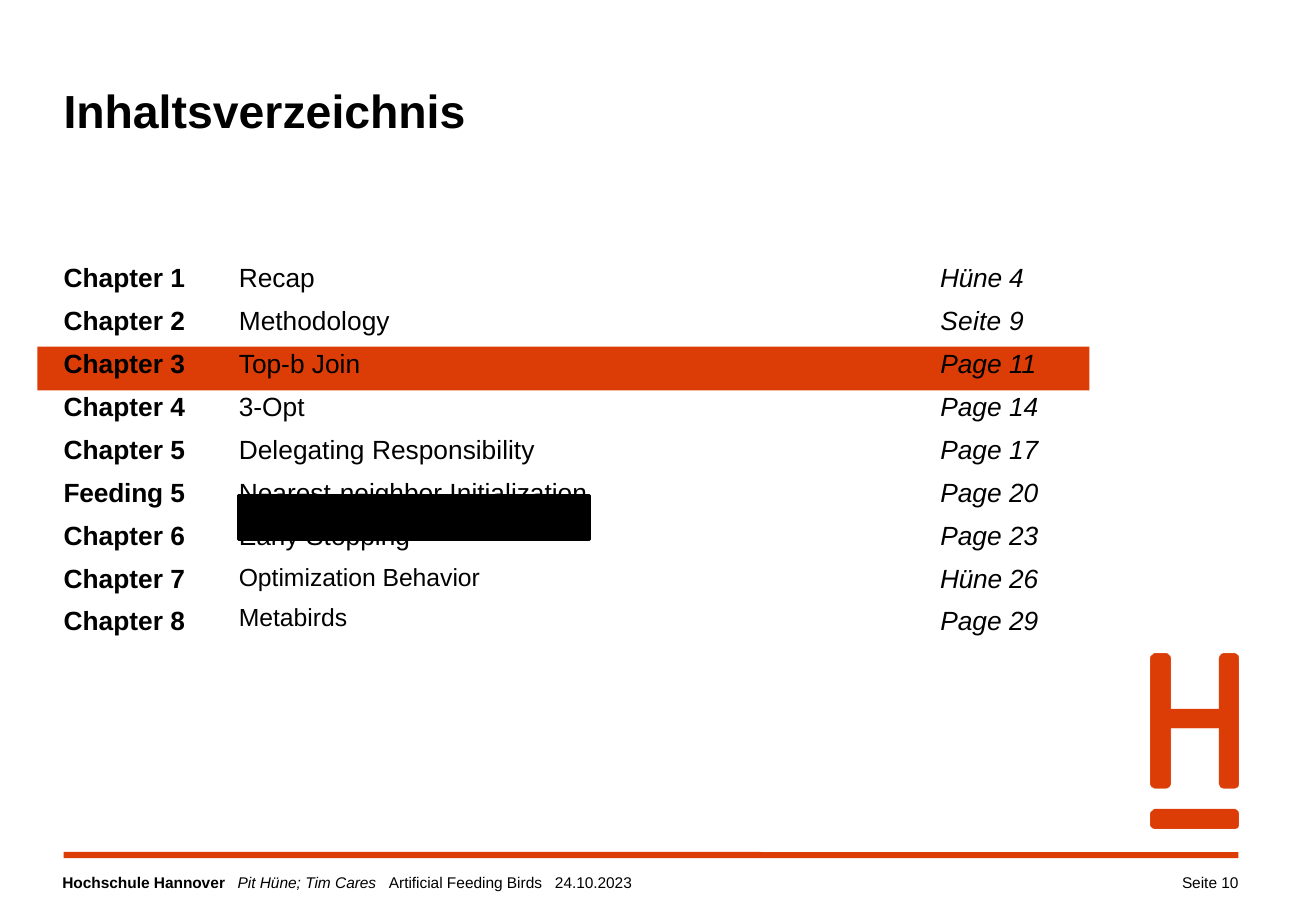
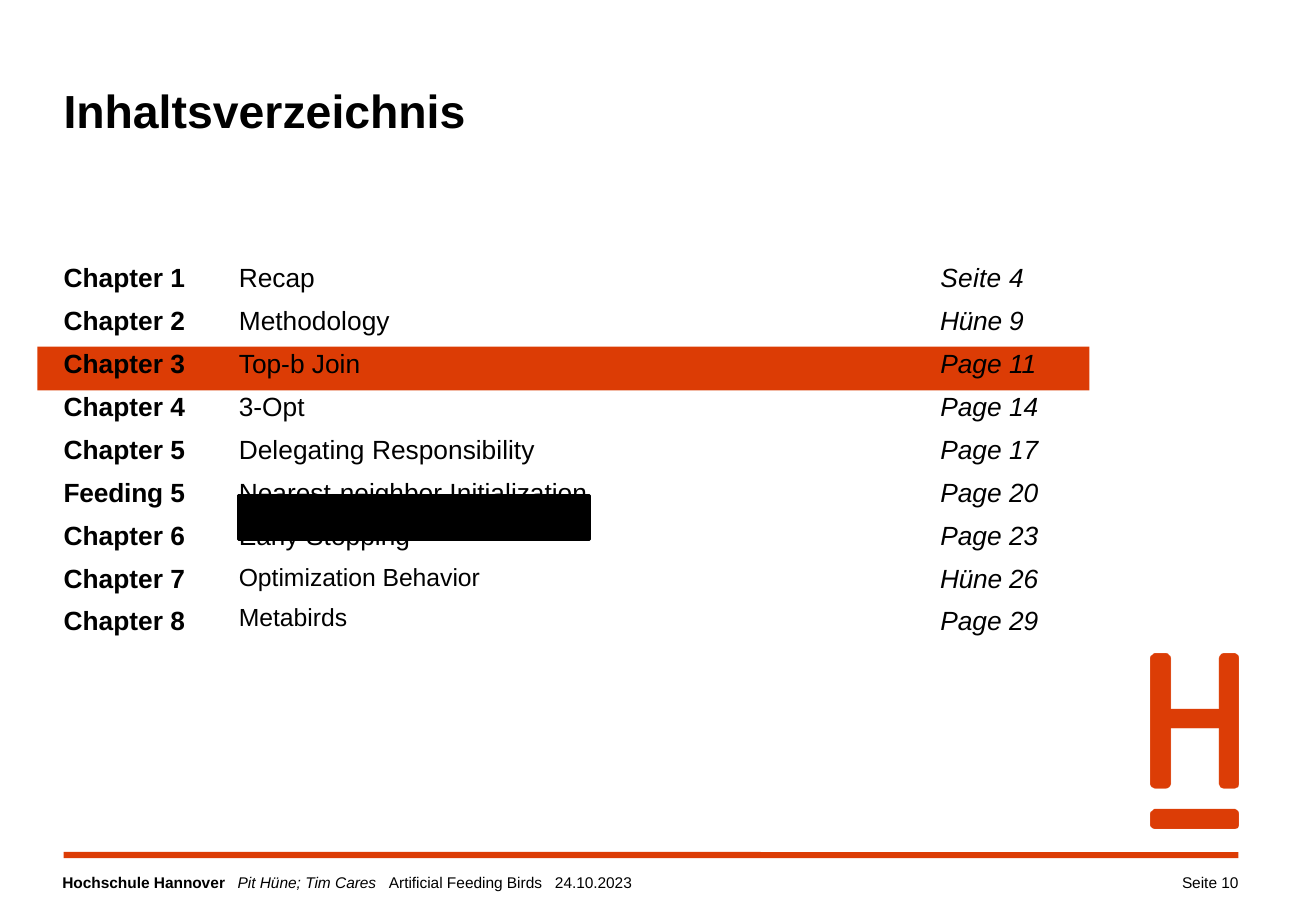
Hüne at (971, 279): Hüne -> Seite
Seite at (971, 322): Seite -> Hüne
